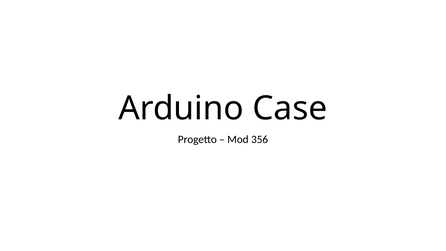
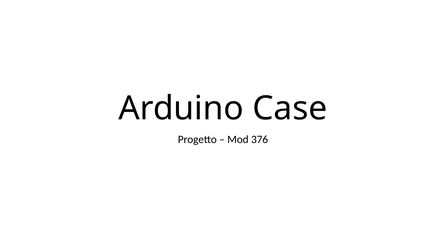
356: 356 -> 376
